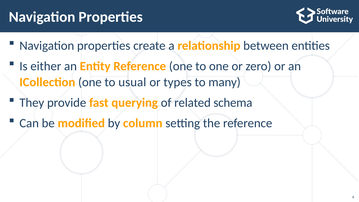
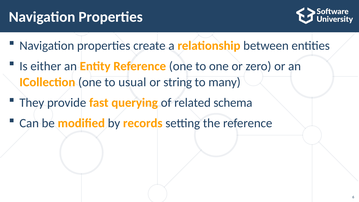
types: types -> string
column: column -> records
